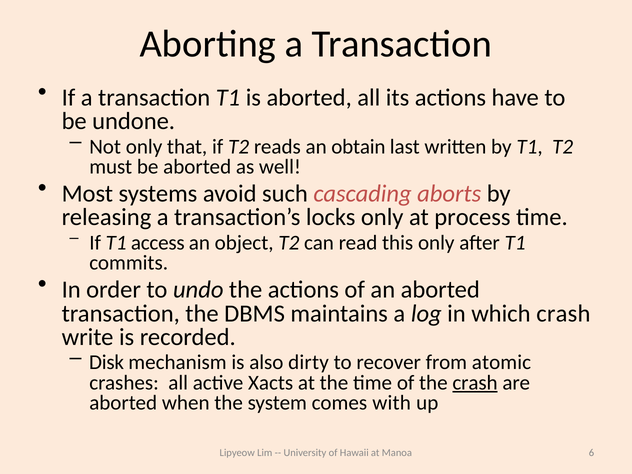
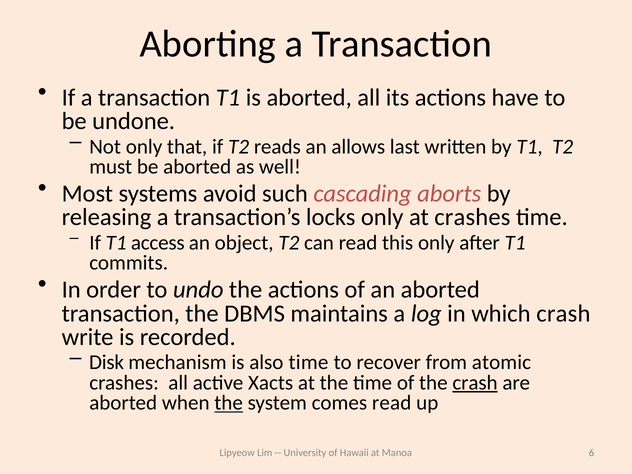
obtain: obtain -> allows
at process: process -> crashes
also dirty: dirty -> time
the at (229, 403) underline: none -> present
comes with: with -> read
